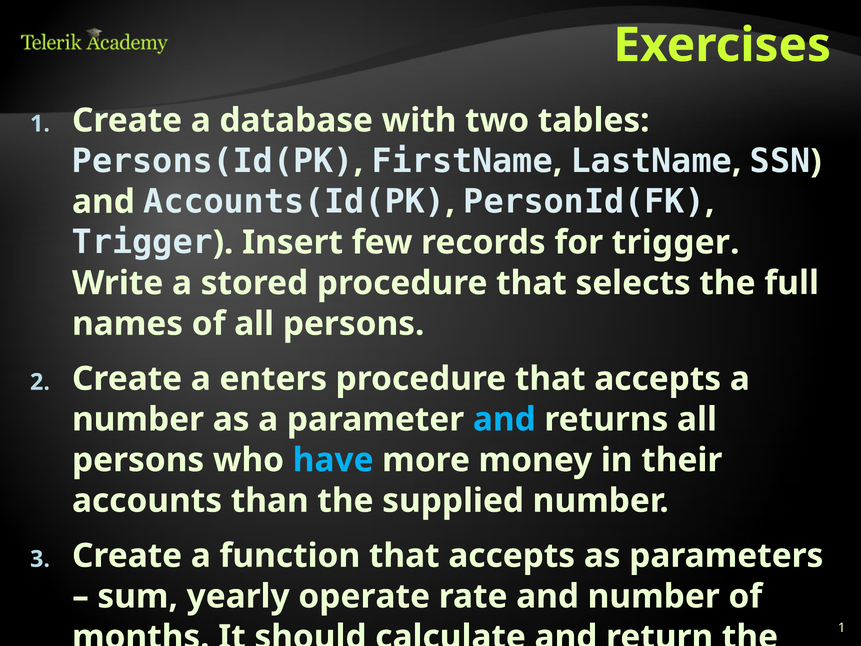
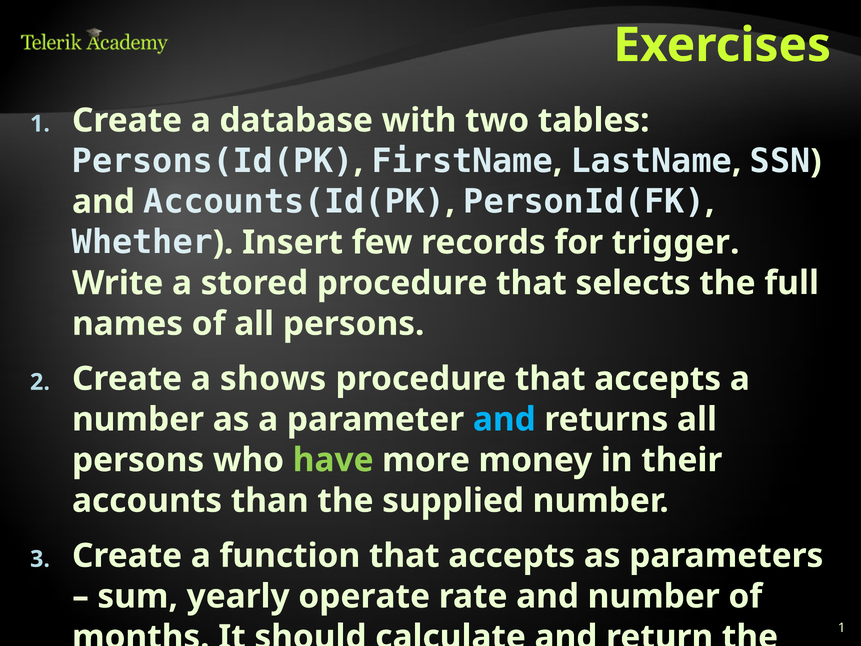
Trigger at (142, 242): Trigger -> Whether
enters: enters -> shows
have colour: light blue -> light green
